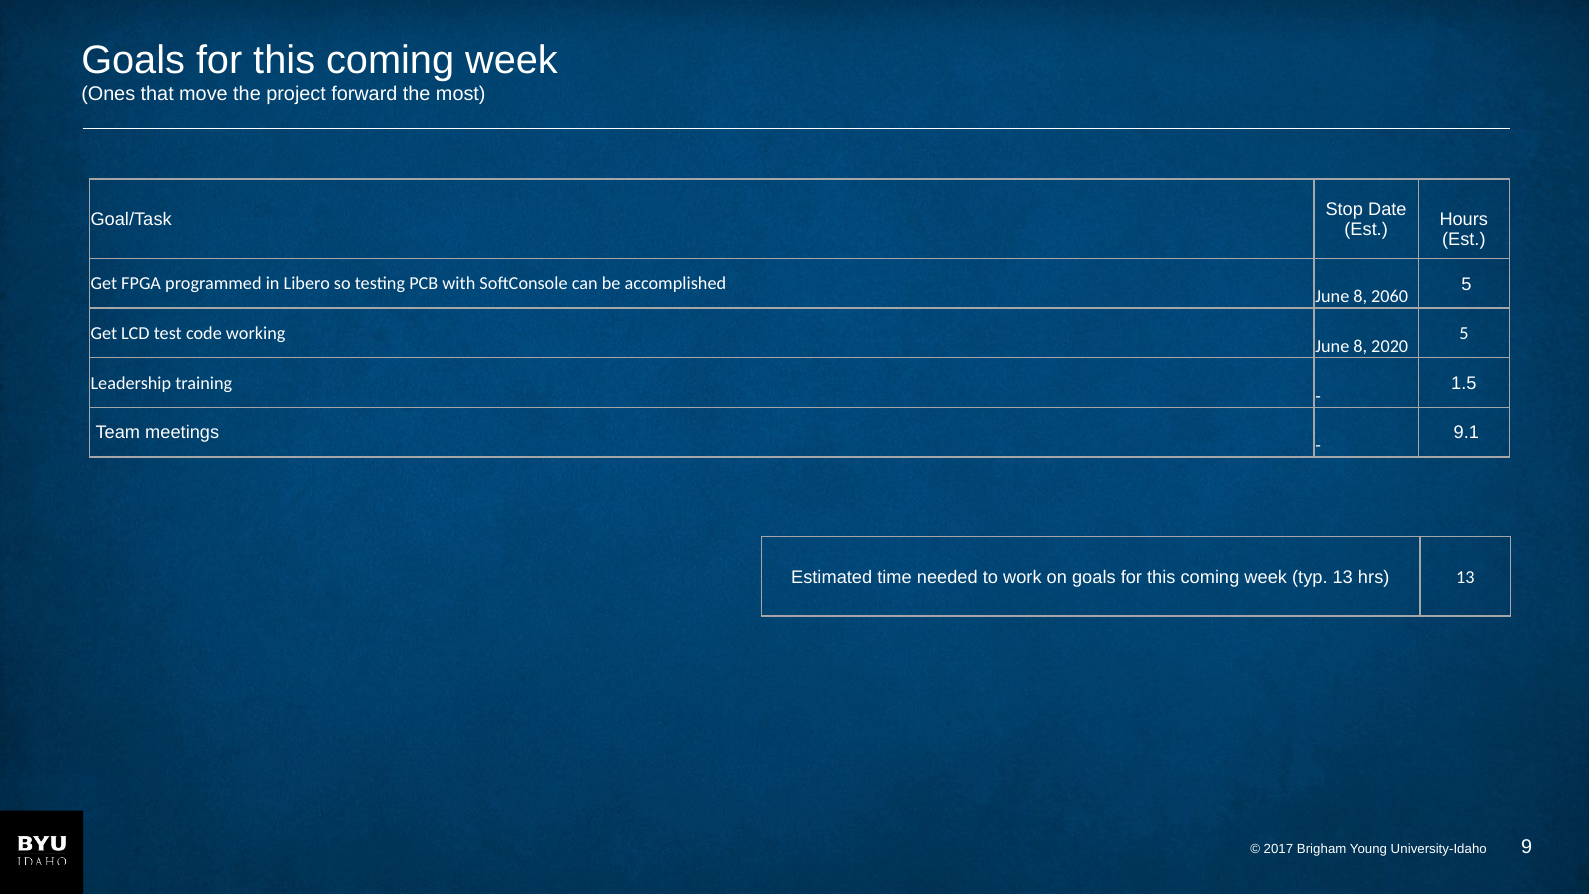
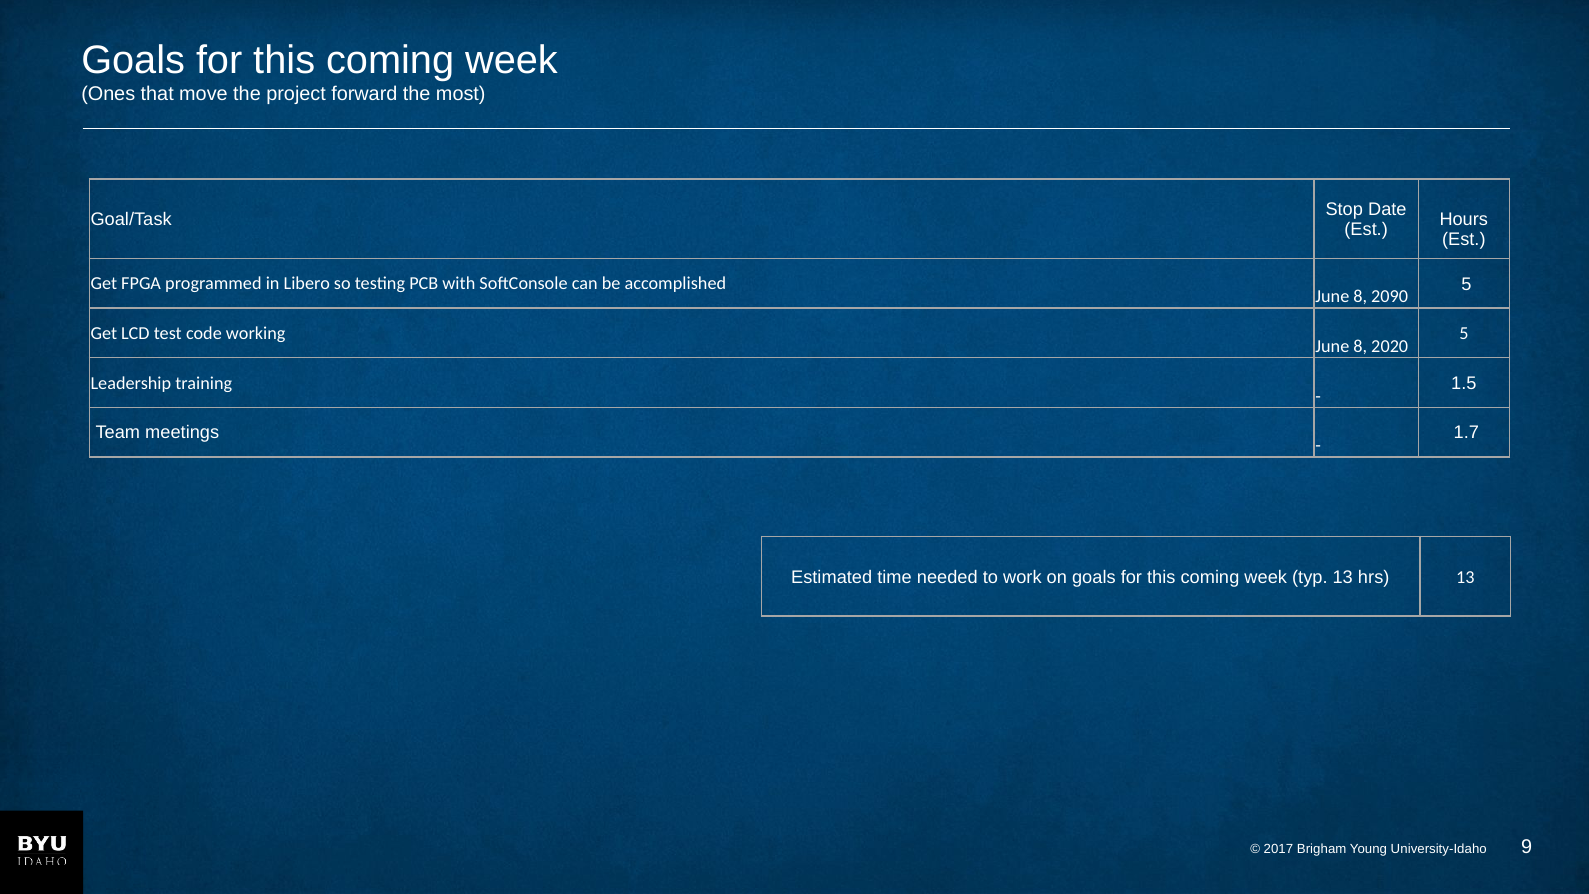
2060: 2060 -> 2090
9.1: 9.1 -> 1.7
